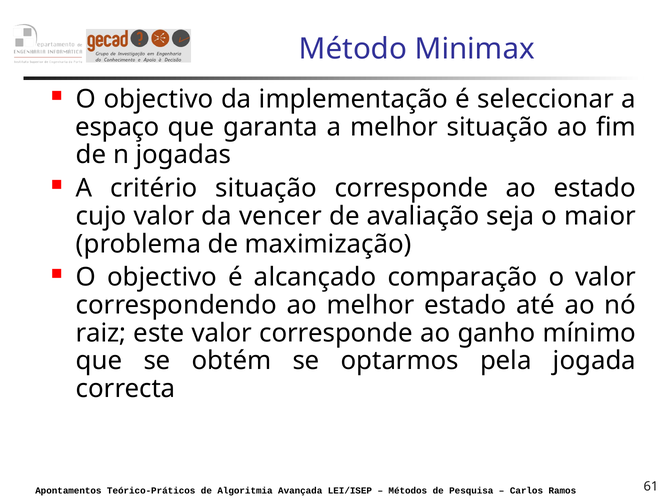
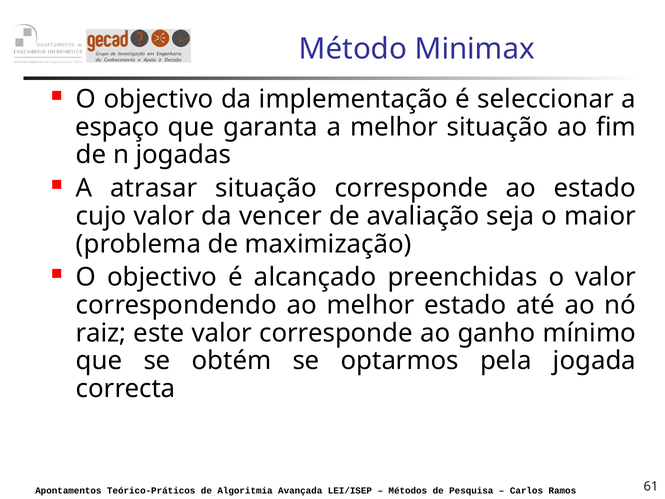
critério: critério -> atrasar
comparação: comparação -> preenchidas
